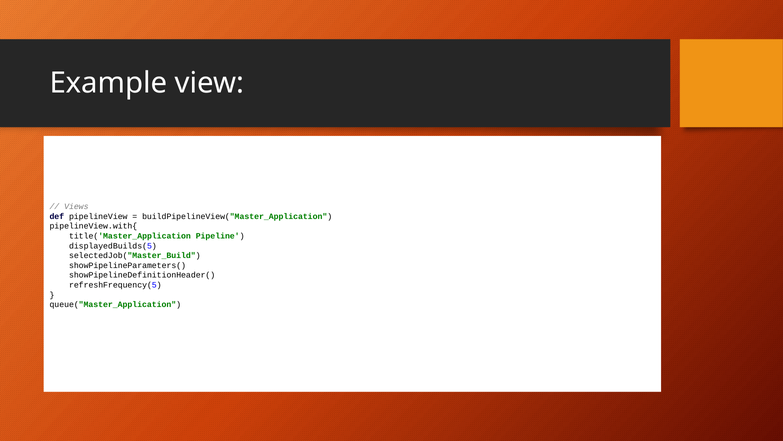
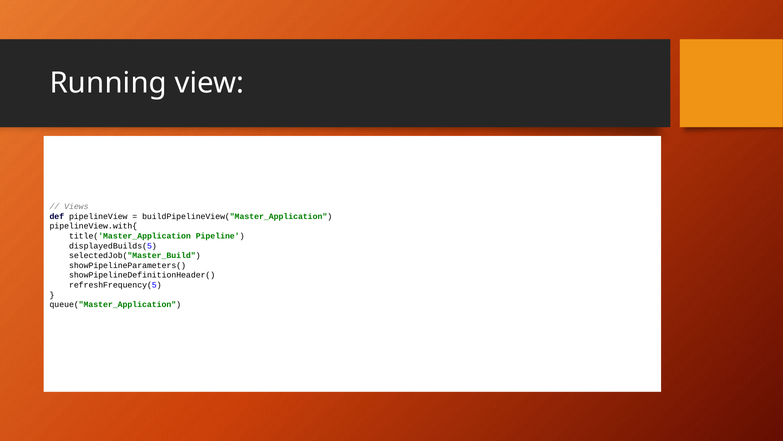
Example: Example -> Running
